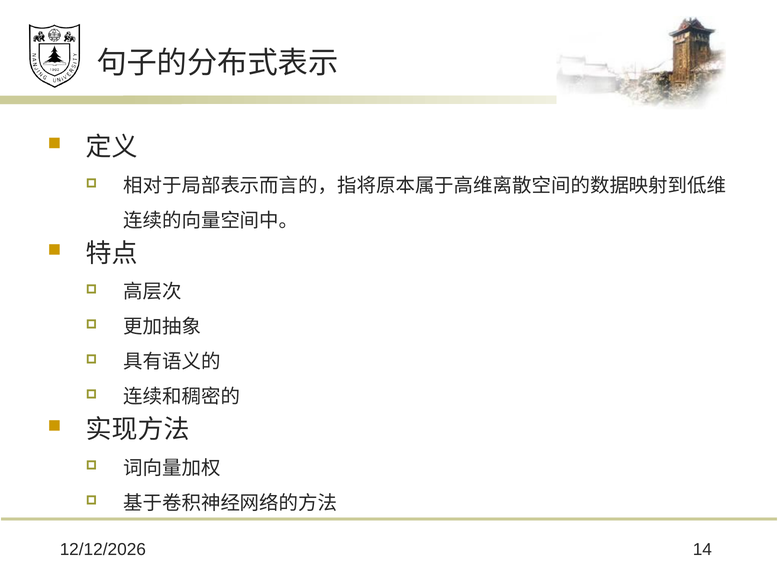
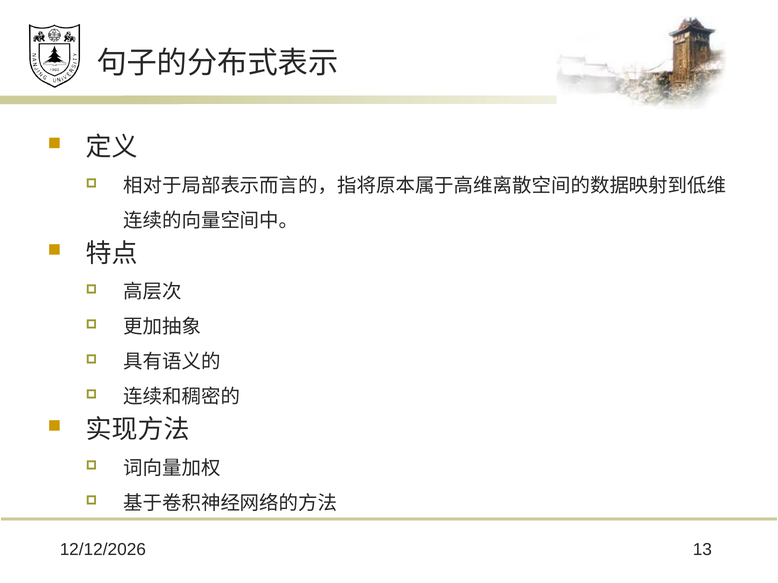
14: 14 -> 13
